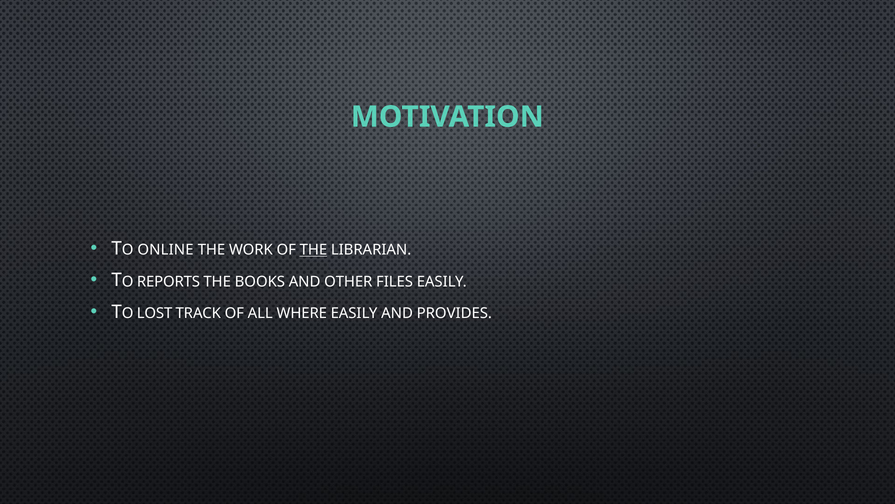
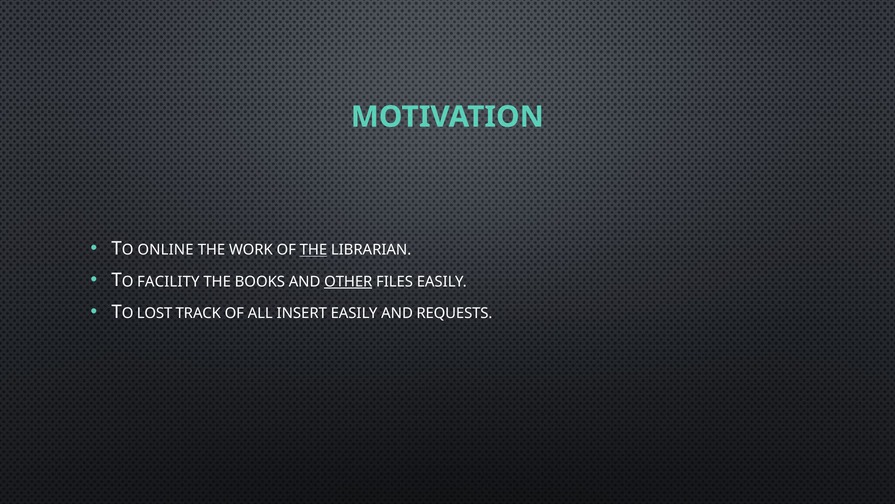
REPORTS: REPORTS -> FACILITY
OTHER underline: none -> present
WHERE: WHERE -> INSERT
PROVIDES: PROVIDES -> REQUESTS
